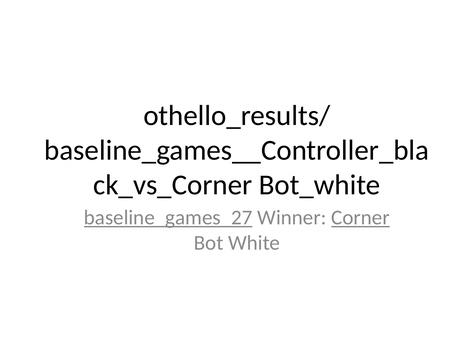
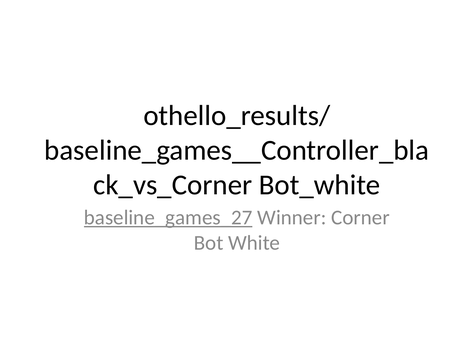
Corner underline: present -> none
